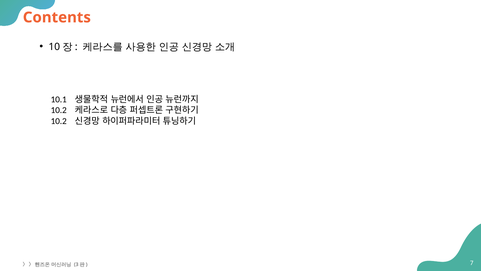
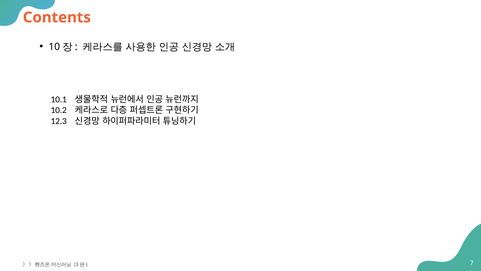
10.2 at (59, 121): 10.2 -> 12.3
